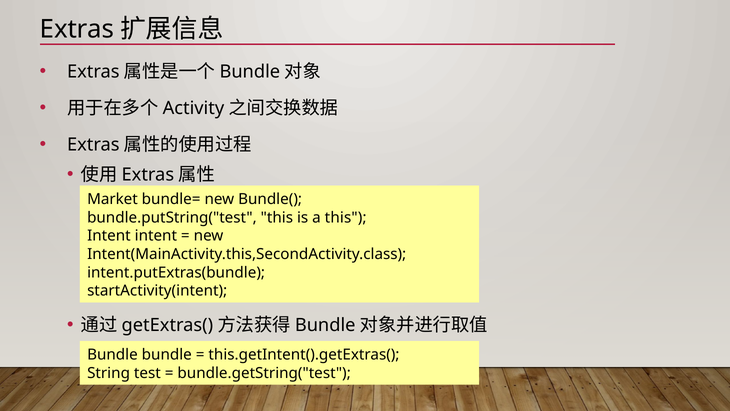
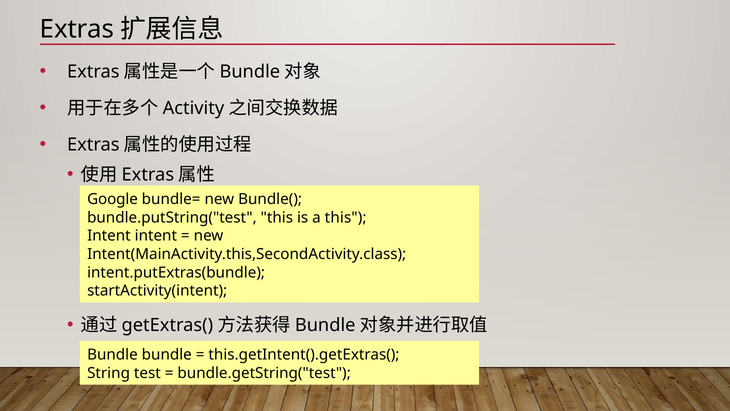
Market: Market -> Google
